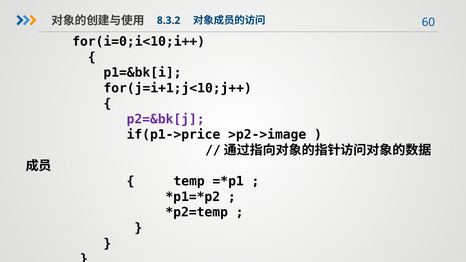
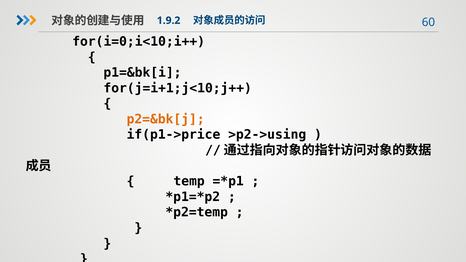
8.3.2: 8.3.2 -> 1.9.2
p2=&bk[j colour: purple -> orange
>p2->image: >p2->image -> >p2->using
